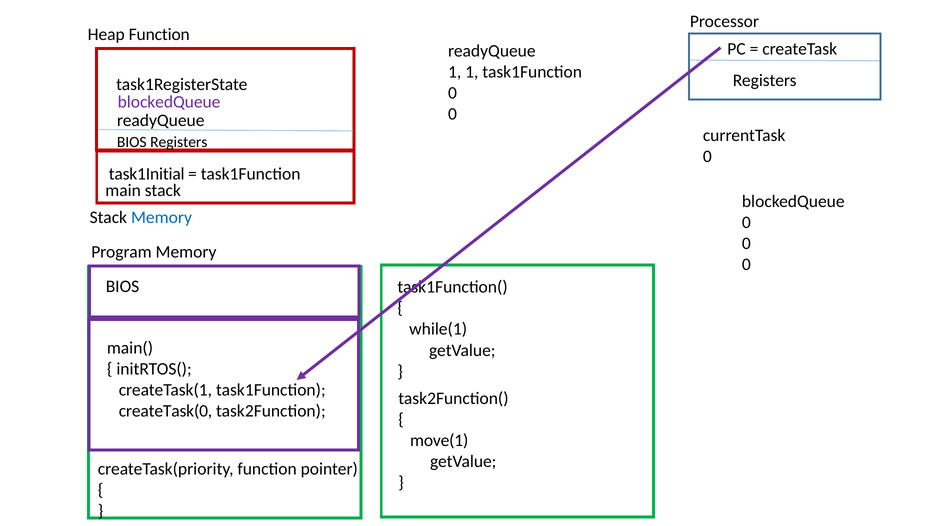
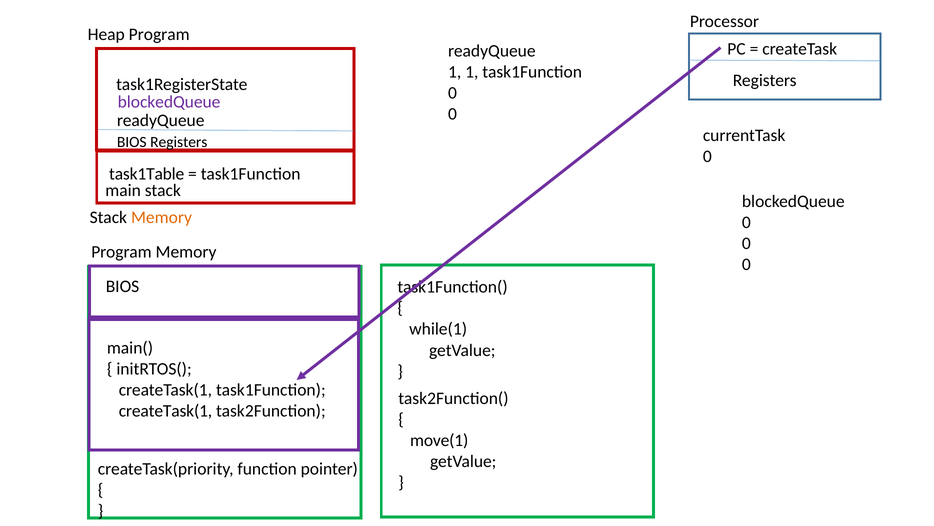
Heap Function: Function -> Program
task1Initial: task1Initial -> task1Table
Memory at (162, 217) colour: blue -> orange
createTask(0 at (165, 411): createTask(0 -> createTask(1
